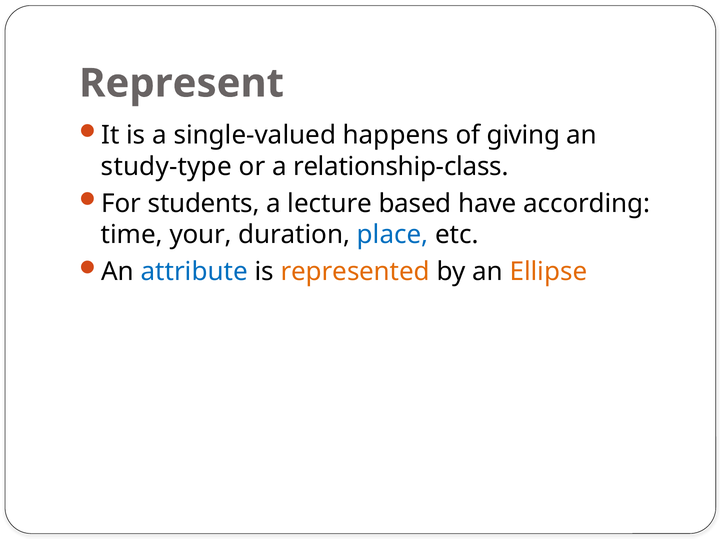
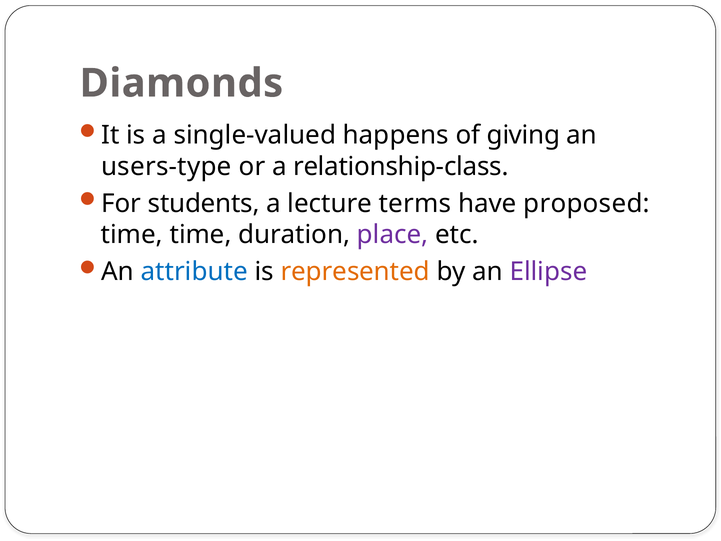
Represent: Represent -> Diamonds
study-type: study-type -> users-type
based: based -> terms
according: according -> proposed
time your: your -> time
place colour: blue -> purple
Ellipse colour: orange -> purple
